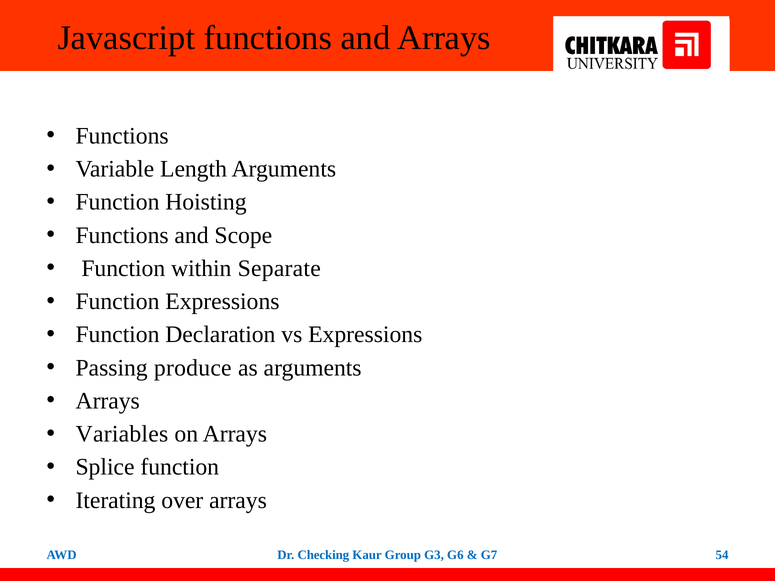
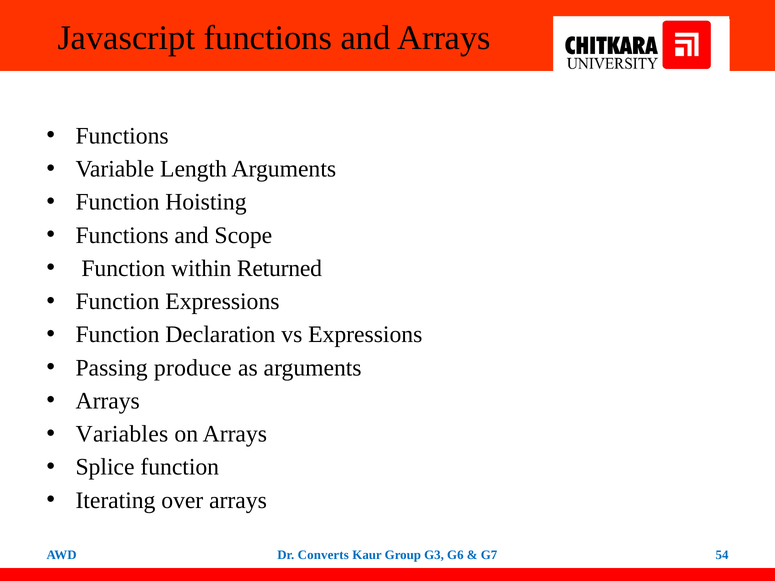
Separate: Separate -> Returned
Checking: Checking -> Converts
